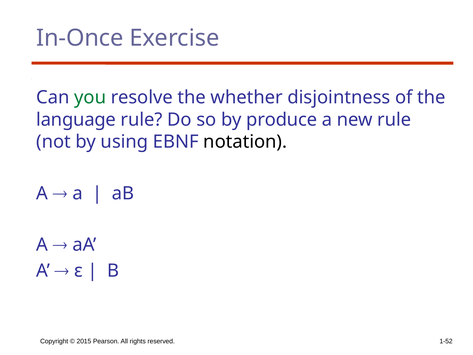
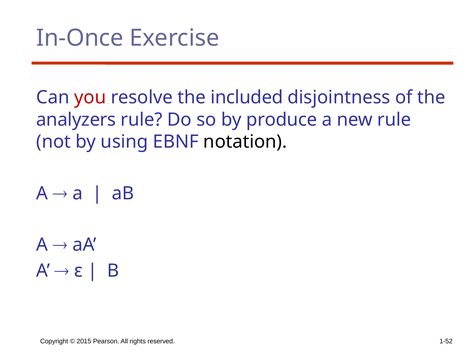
you colour: green -> red
whether: whether -> included
language: language -> analyzers
